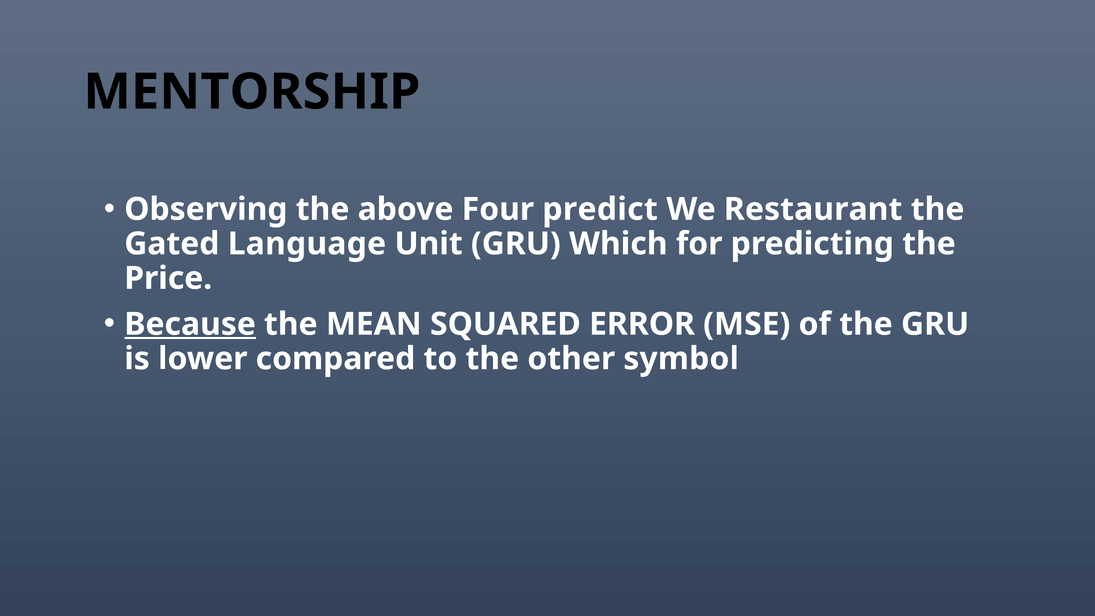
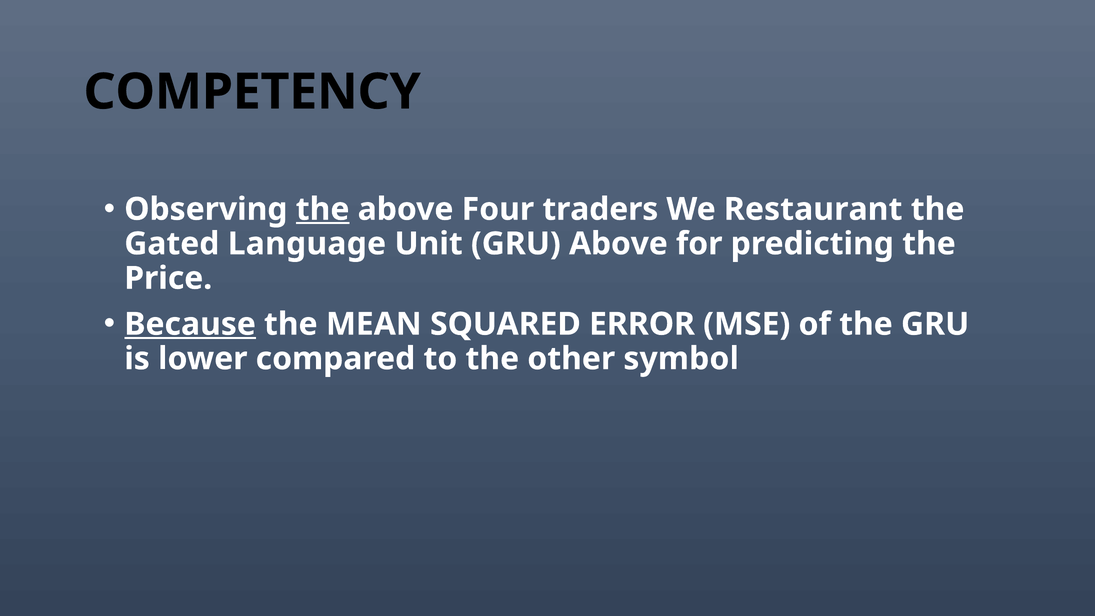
MENTORSHIP: MENTORSHIP -> COMPETENCY
the at (323, 209) underline: none -> present
predict: predict -> traders
GRU Which: Which -> Above
